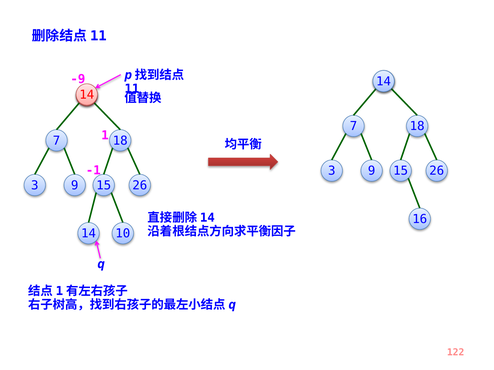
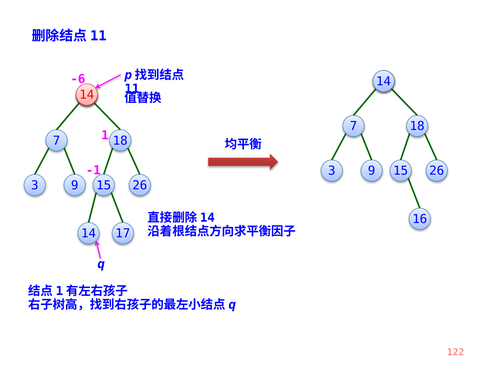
-9: -9 -> -6
10: 10 -> 17
